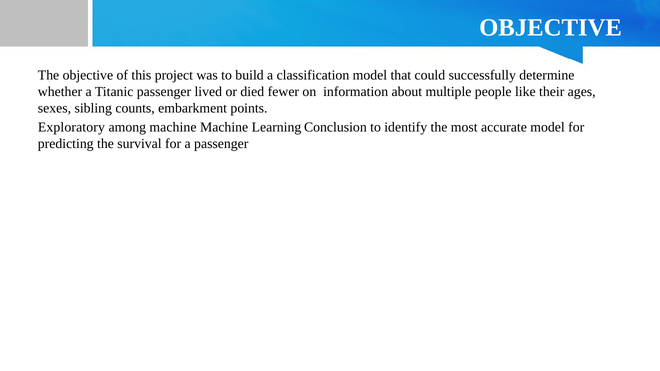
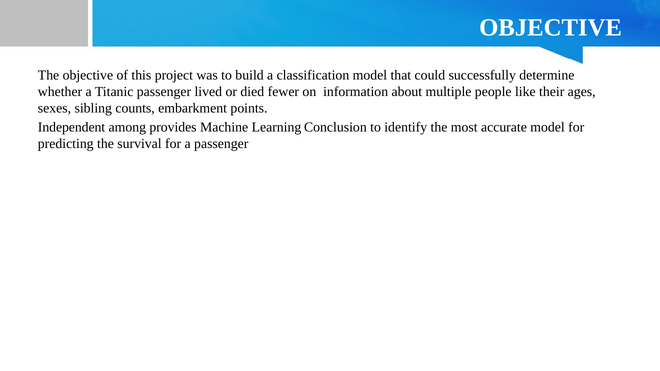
Exploratory: Exploratory -> Independent
among machine: machine -> provides
